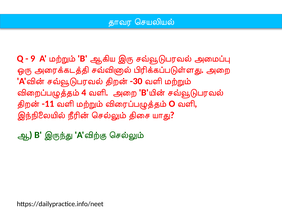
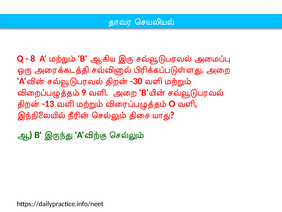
9: 9 -> 8
4: 4 -> 9
-11: -11 -> -13
